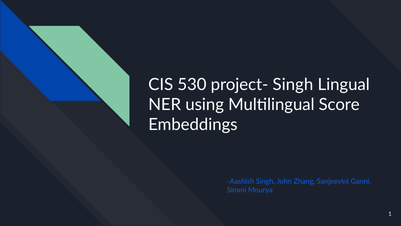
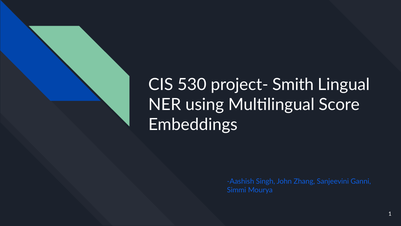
project- Singh: Singh -> Smith
